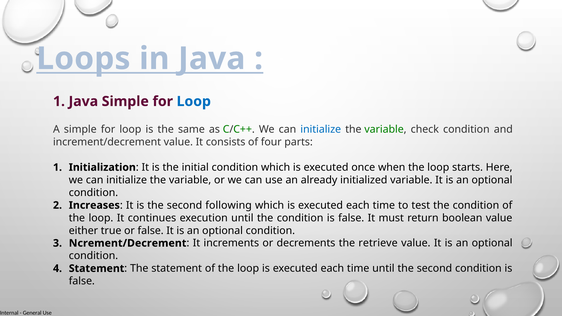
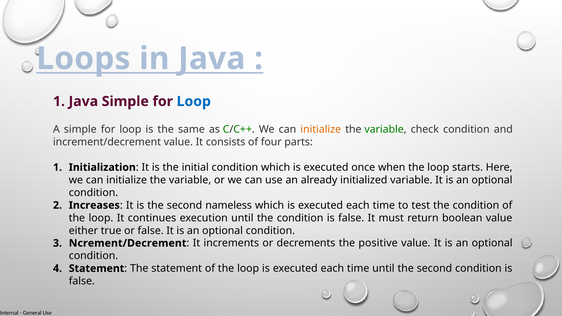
initialize at (321, 129) colour: blue -> orange
following: following -> nameless
retrieve: retrieve -> positive
